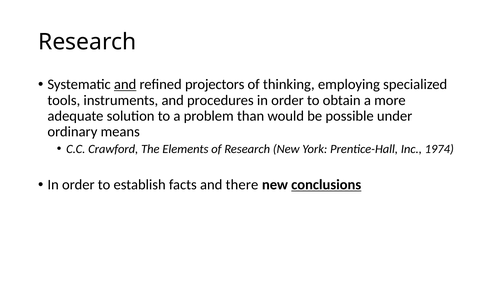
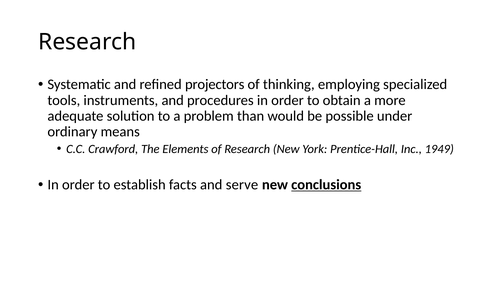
and at (125, 85) underline: present -> none
1974: 1974 -> 1949
there: there -> serve
